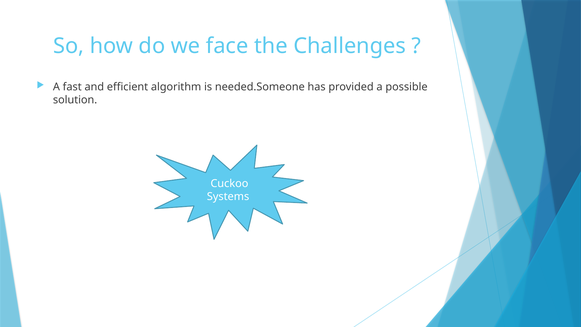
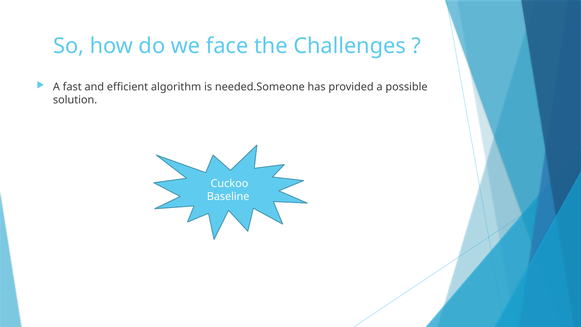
Systems: Systems -> Baseline
